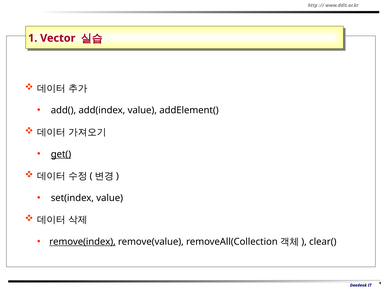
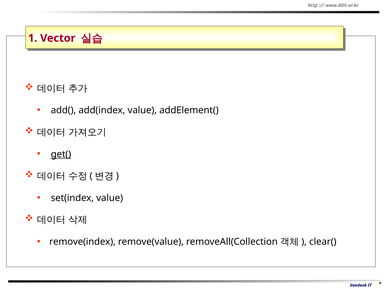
remove(index underline: present -> none
